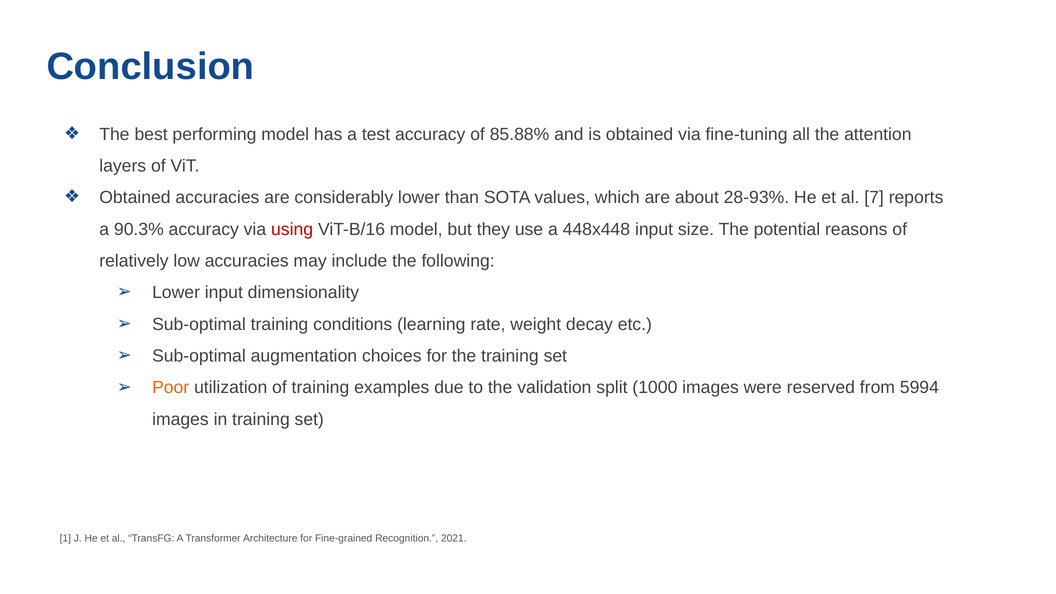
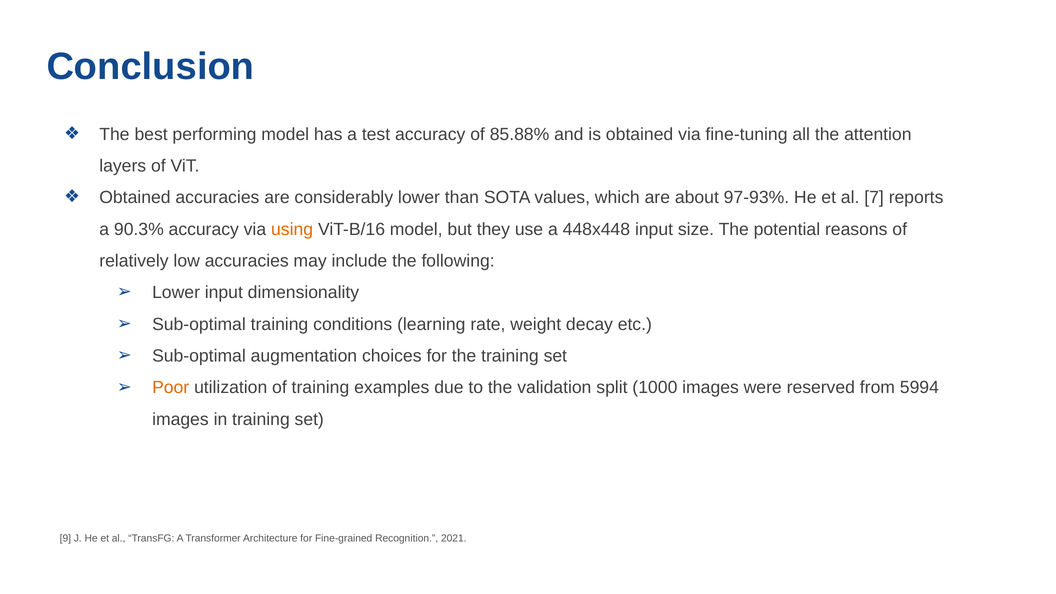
28-93%: 28-93% -> 97-93%
using colour: red -> orange
1: 1 -> 9
